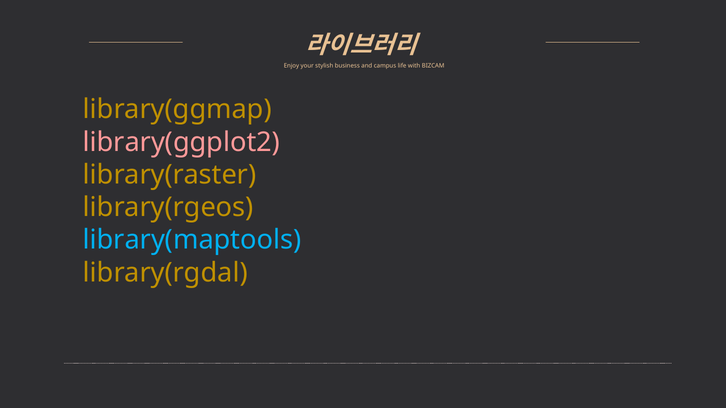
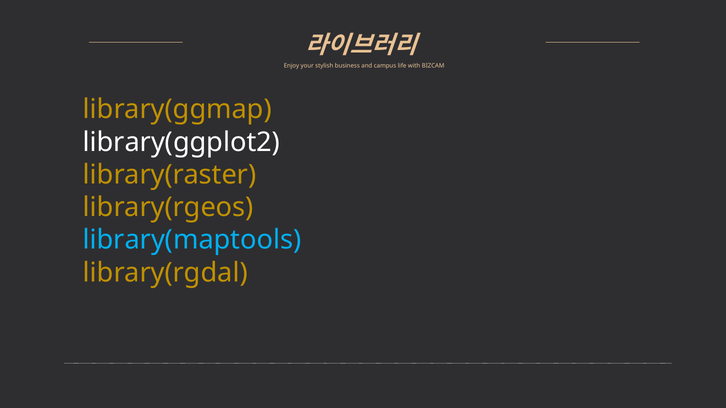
library(ggplot2 colour: pink -> white
